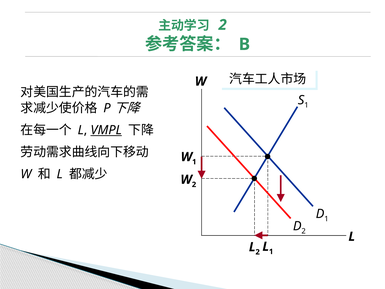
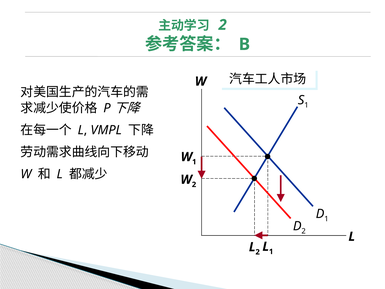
VMPL underline: present -> none
